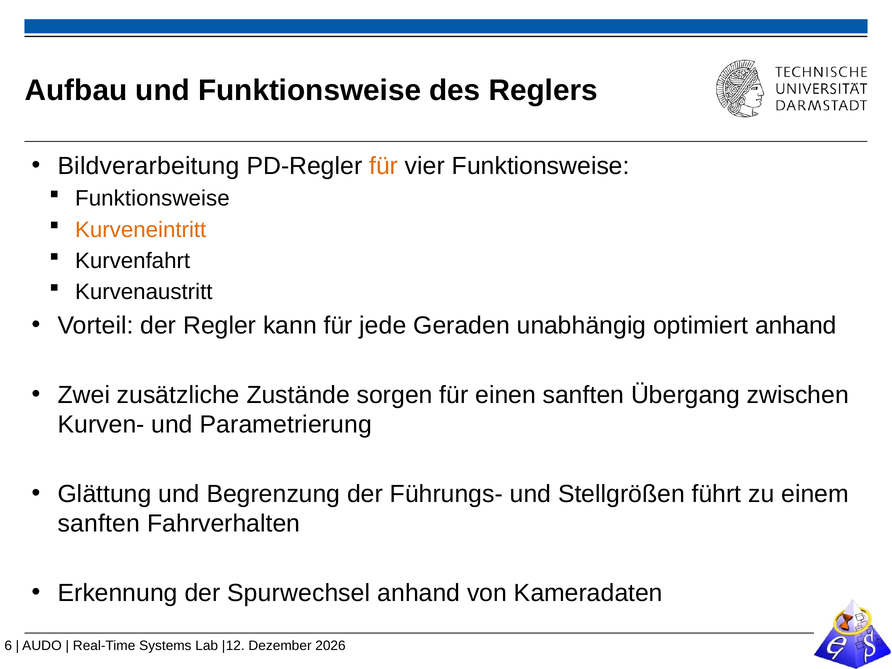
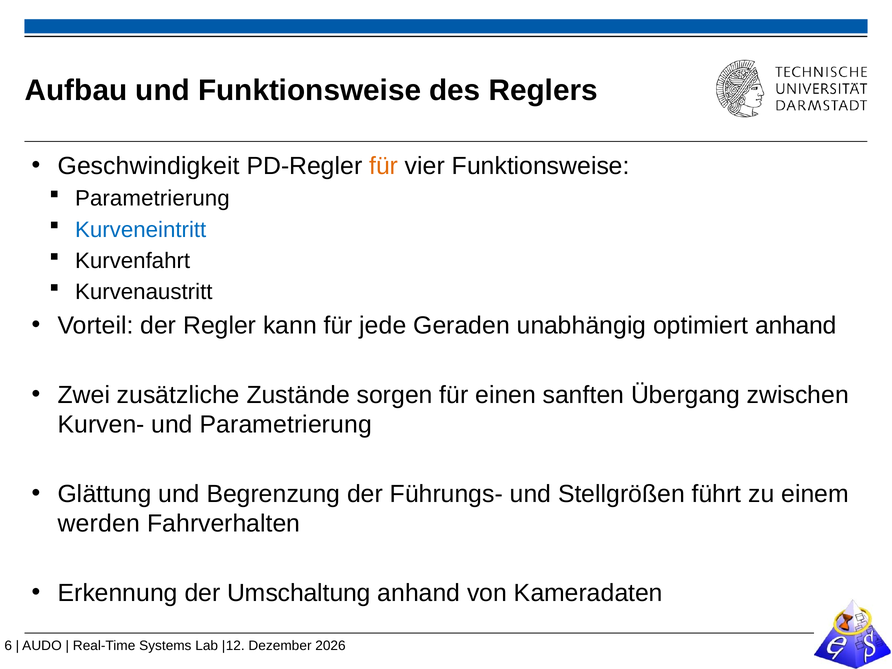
Bildverarbeitung: Bildverarbeitung -> Geschwindigkeit
Funktionsweise at (152, 198): Funktionsweise -> Parametrierung
Kurveneintritt colour: orange -> blue
sanften at (99, 524): sanften -> werden
Spurwechsel: Spurwechsel -> Umschaltung
